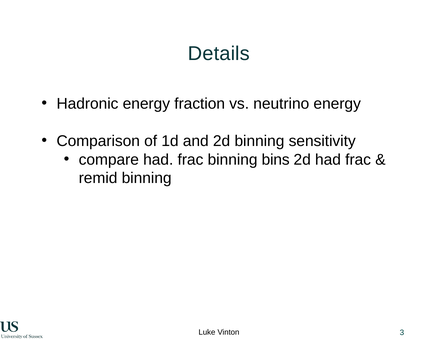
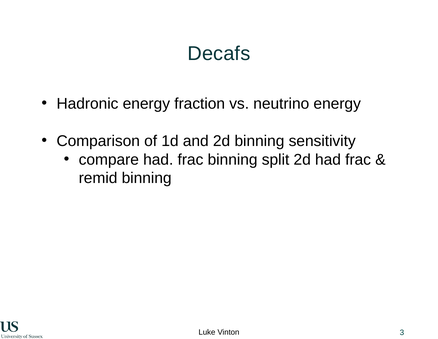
Details: Details -> Decafs
bins: bins -> split
